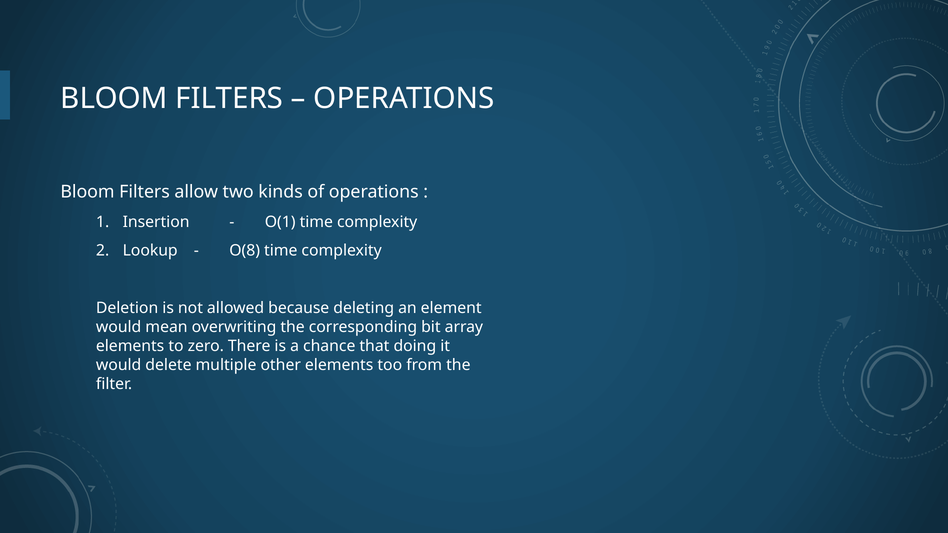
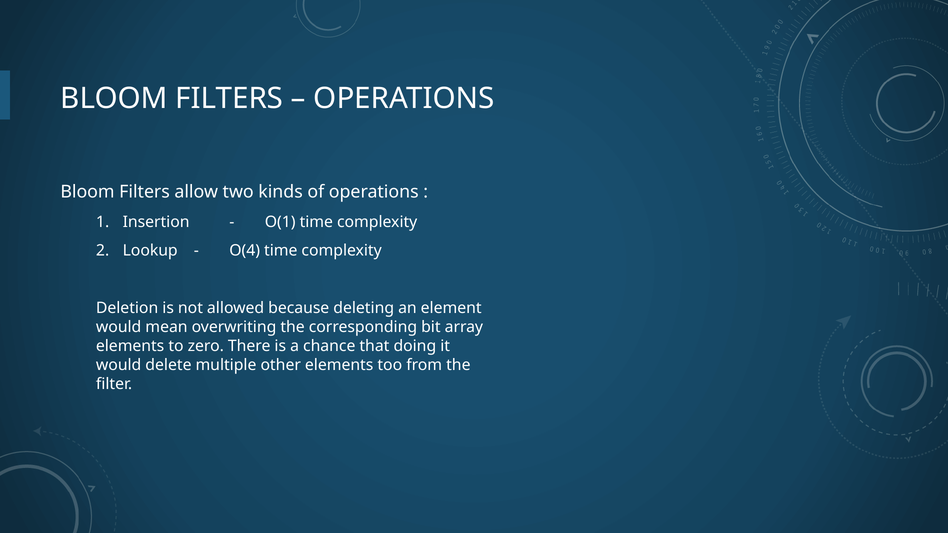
O(8: O(8 -> O(4
